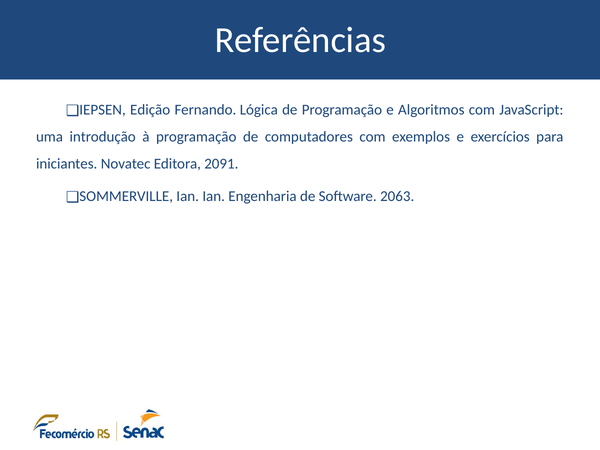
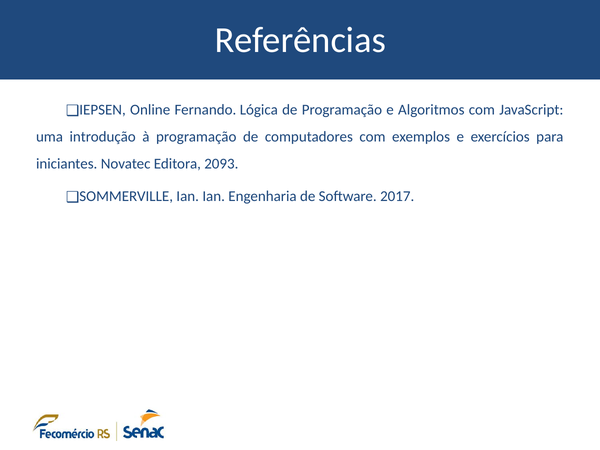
Edição: Edição -> Online
2091: 2091 -> 2093
2063: 2063 -> 2017
